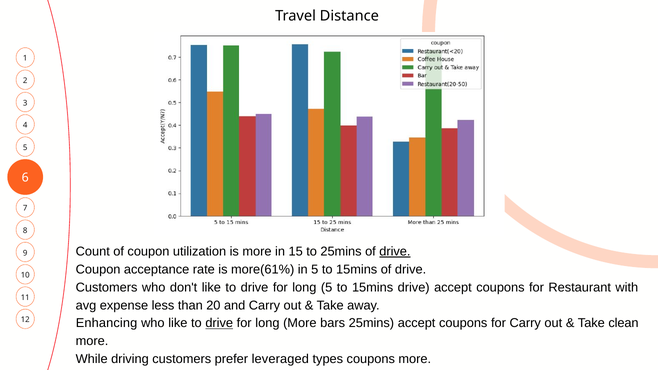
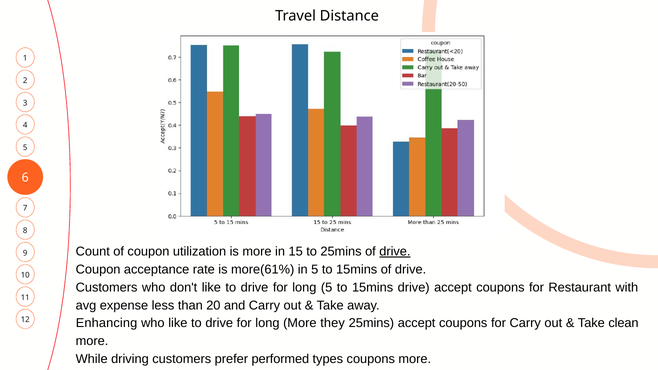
drive at (219, 323) underline: present -> none
bars: bars -> they
leveraged: leveraged -> performed
